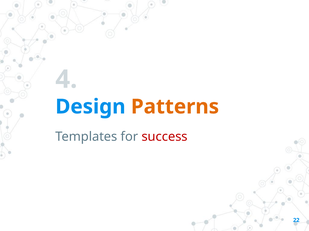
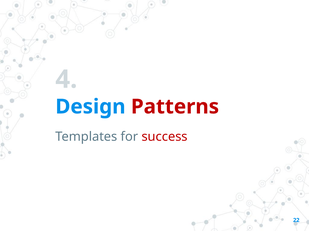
Patterns colour: orange -> red
